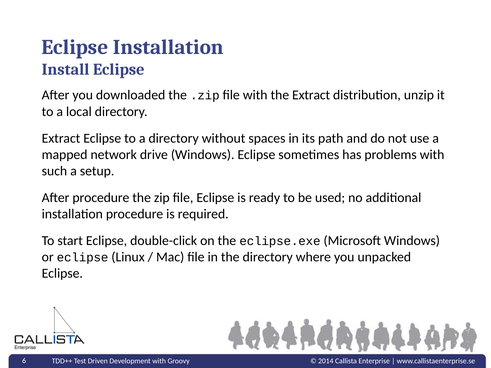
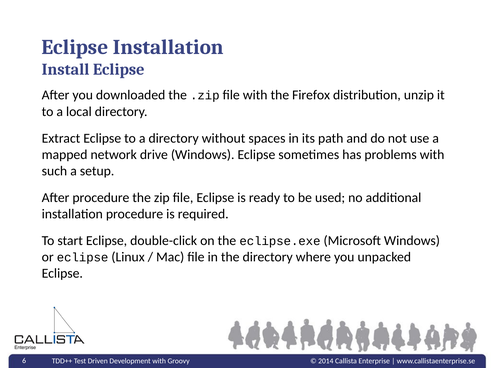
the Extract: Extract -> Firefox
